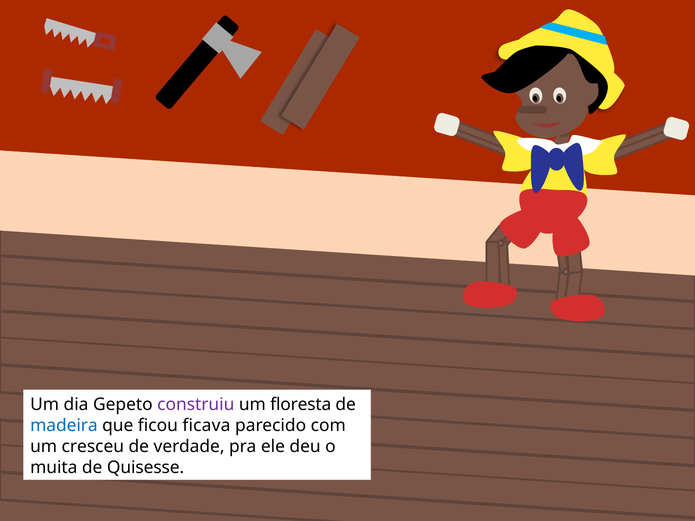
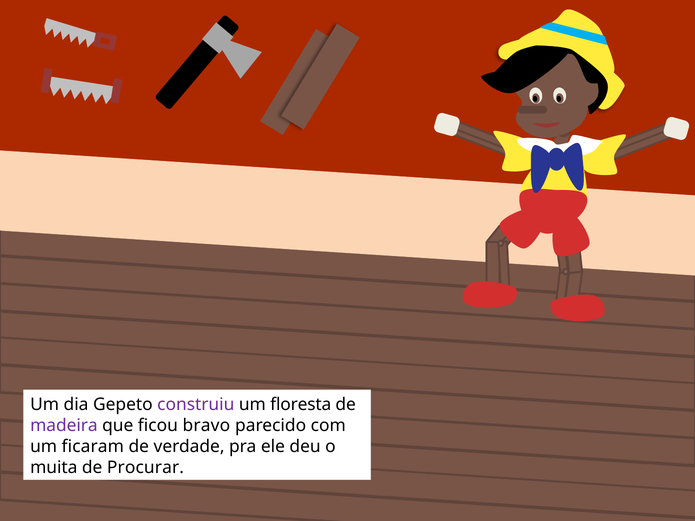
madeira colour: blue -> purple
ficava: ficava -> bravo
cresceu: cresceu -> ficaram
Quisesse: Quisesse -> Procurar
